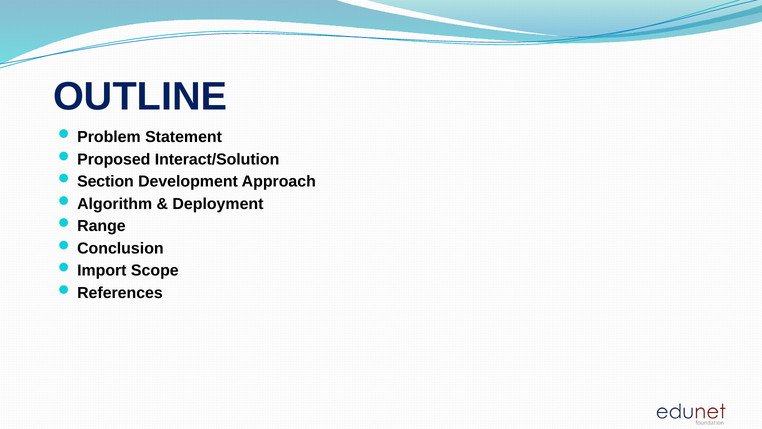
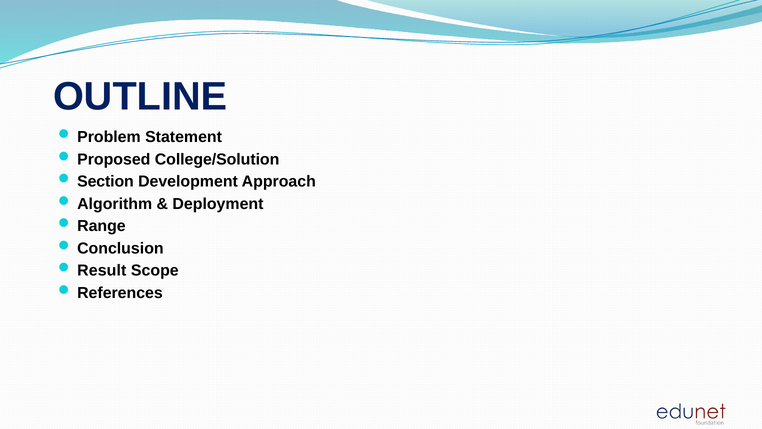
Interact/Solution: Interact/Solution -> College/Solution
Import: Import -> Result
